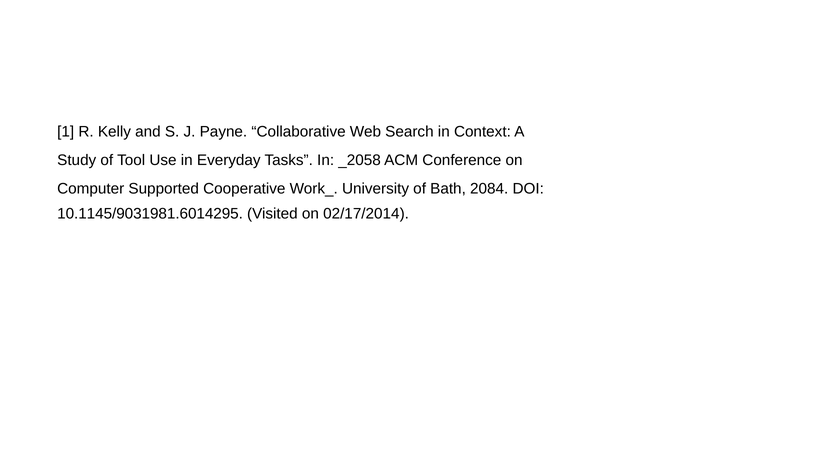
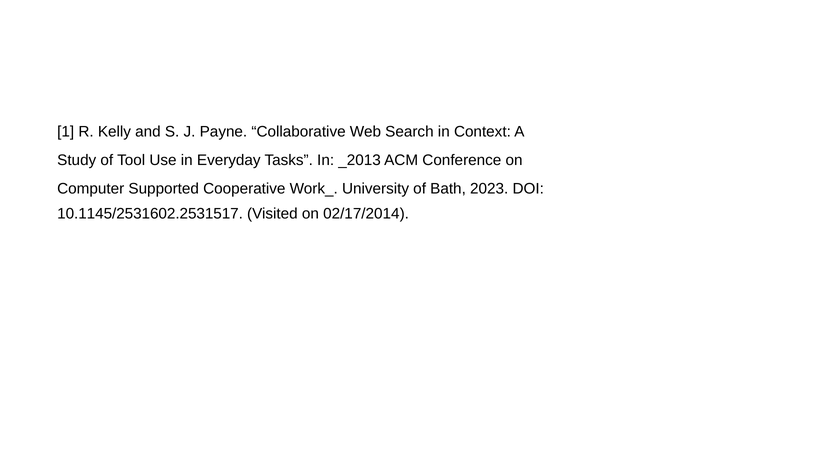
_2058: _2058 -> _2013
2084: 2084 -> 2023
10.1145/9031981.6014295: 10.1145/9031981.6014295 -> 10.1145/2531602.2531517
